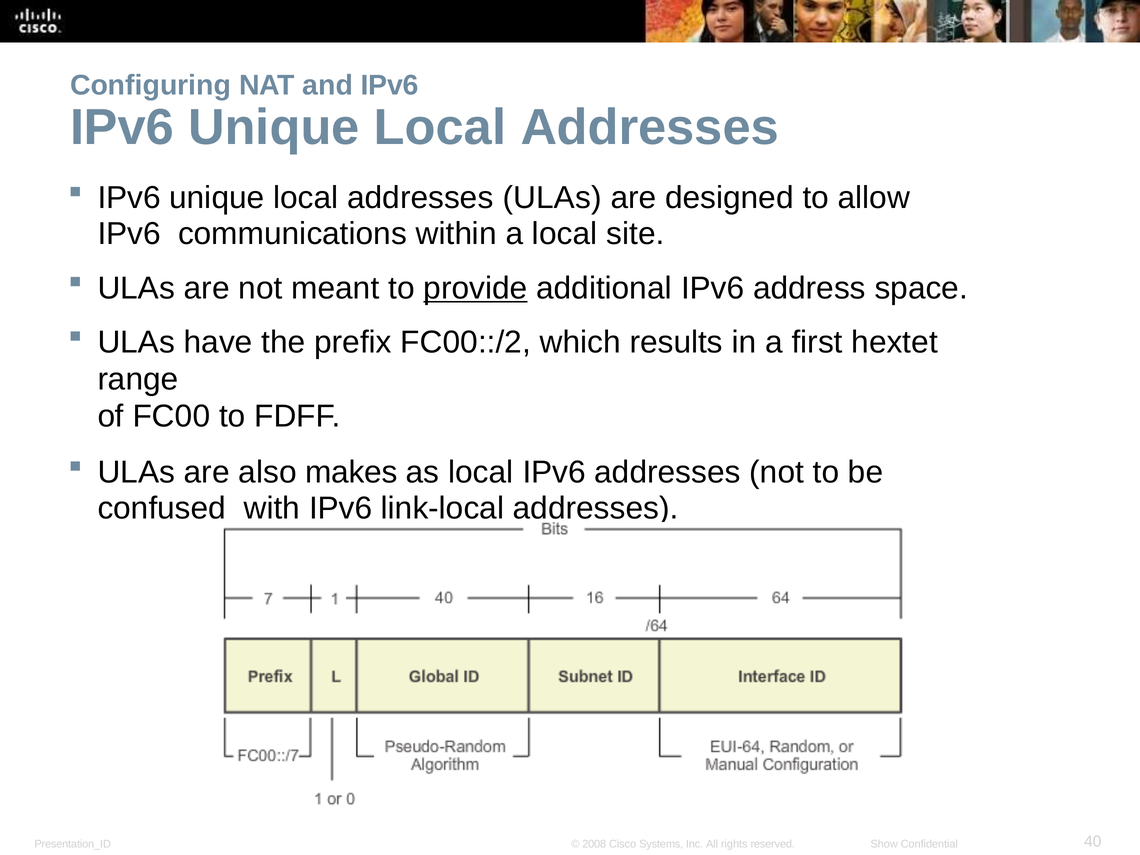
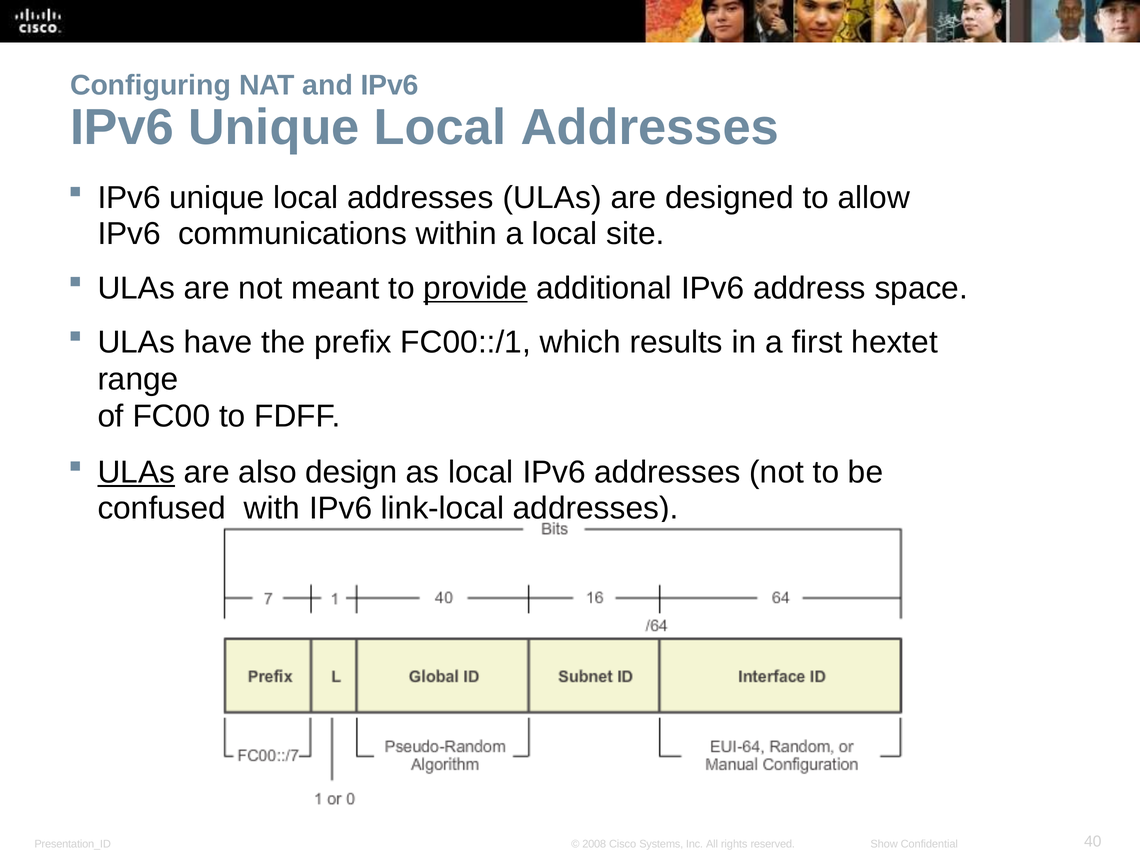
FC00::/2: FC00::/2 -> FC00::/1
ULAs at (136, 472) underline: none -> present
makes: makes -> design
